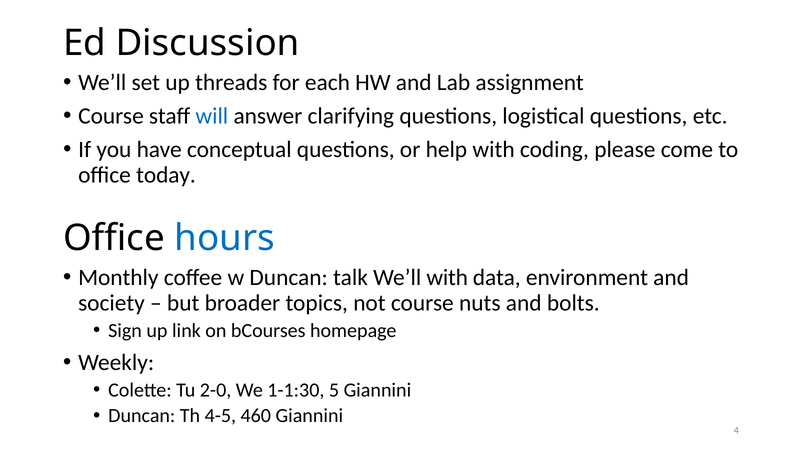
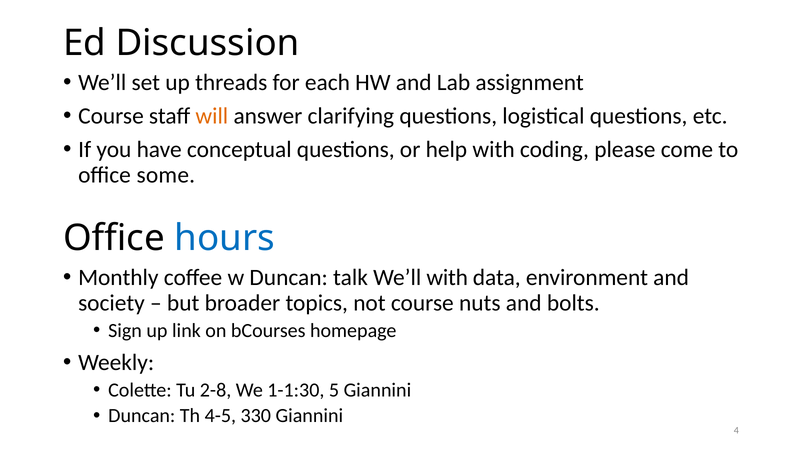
will colour: blue -> orange
today: today -> some
2-0: 2-0 -> 2-8
460: 460 -> 330
